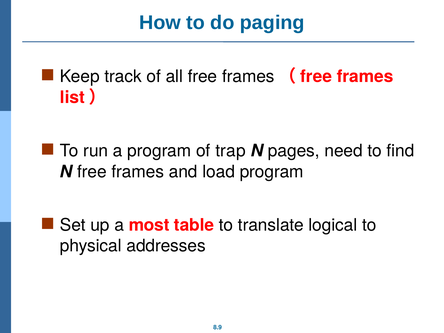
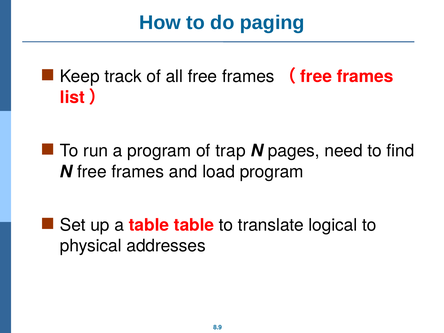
a most: most -> table
